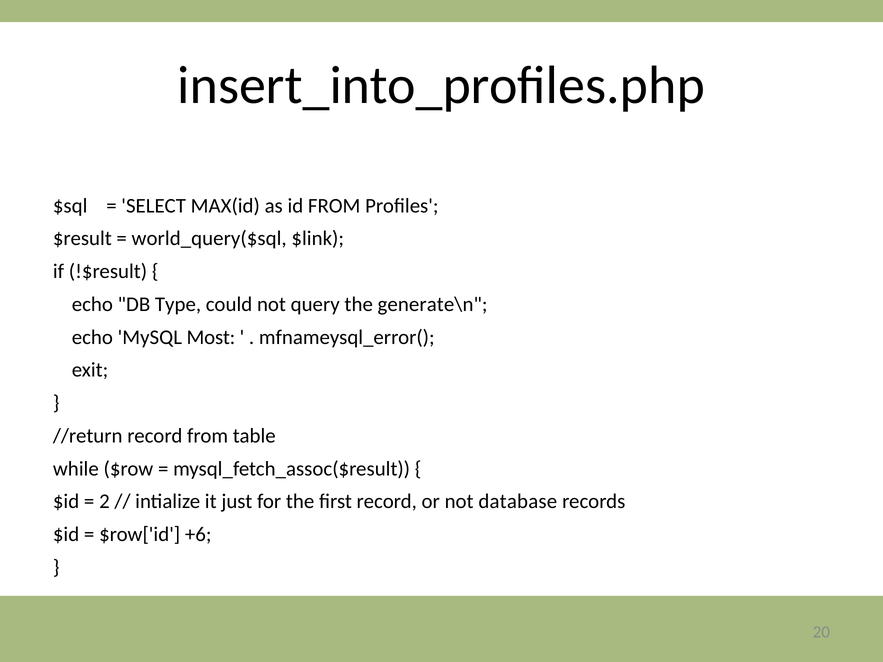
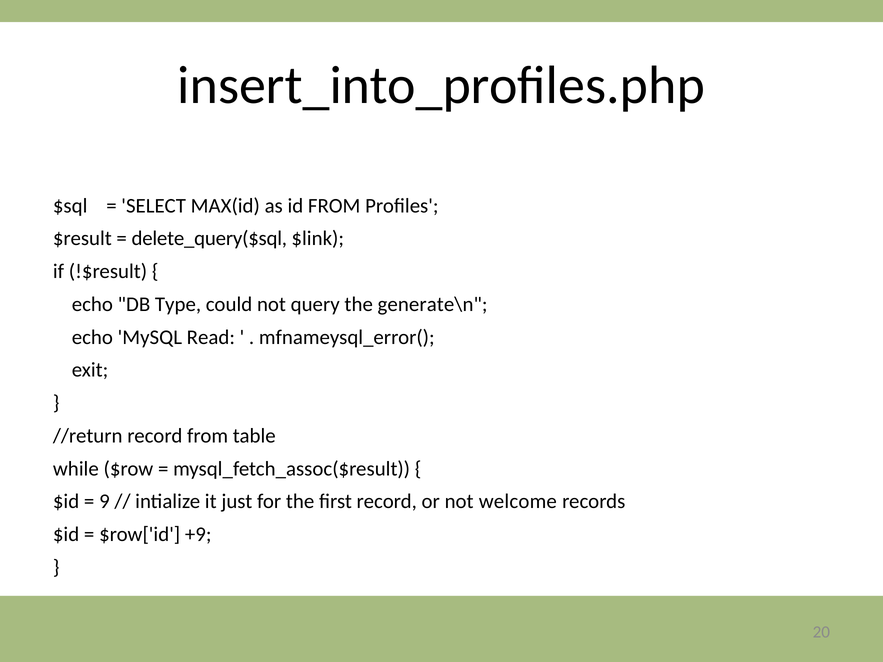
world_query($sql: world_query($sql -> delete_query($sql
Most: Most -> Read
2: 2 -> 9
database: database -> welcome
+6: +6 -> +9
